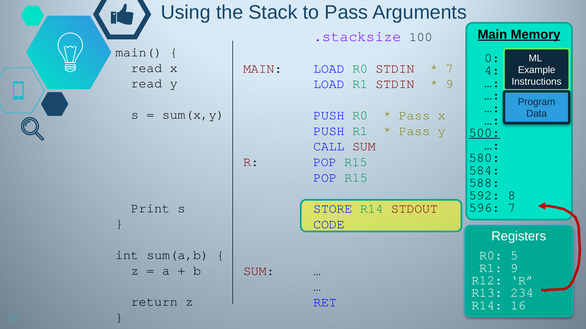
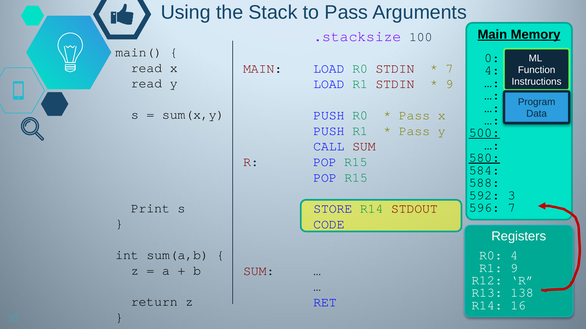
Example: Example -> Function
580 underline: none -> present
8: 8 -> 3
R0 5: 5 -> 4
234: 234 -> 138
